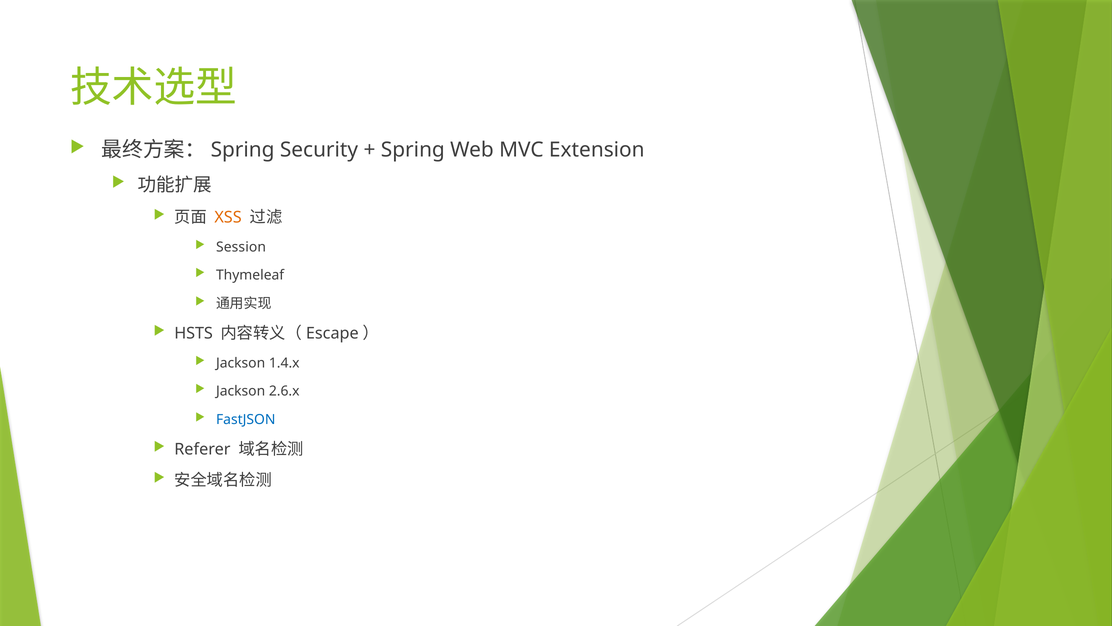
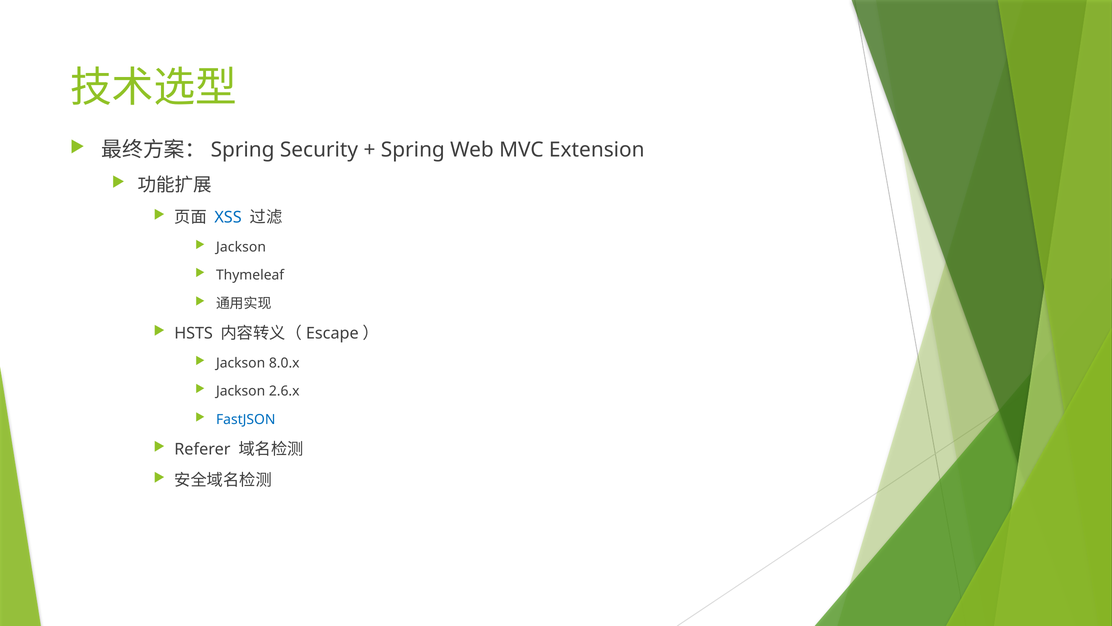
XSS colour: orange -> blue
Session at (241, 247): Session -> Jackson
1.4.x: 1.4.x -> 8.0.x
